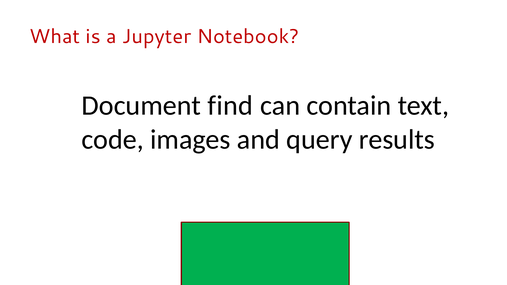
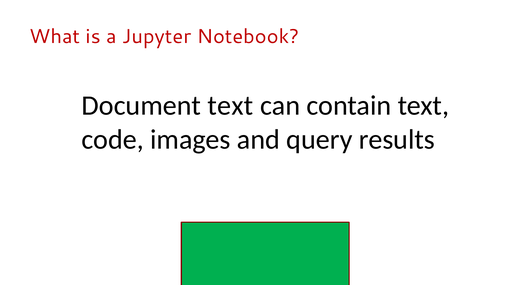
Document find: find -> text
